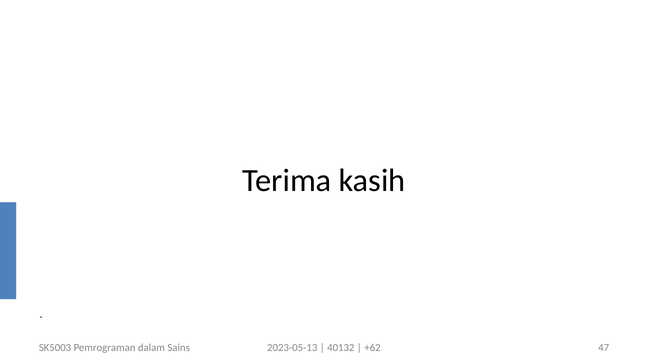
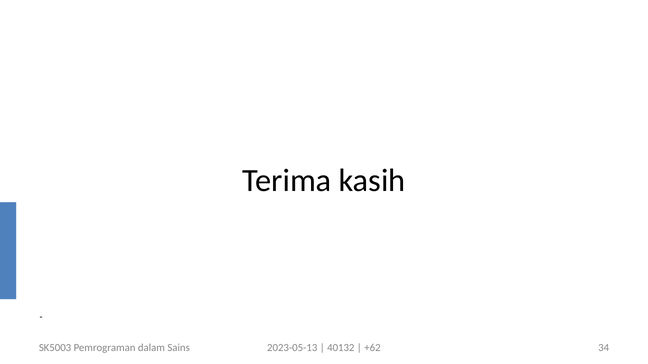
47: 47 -> 34
